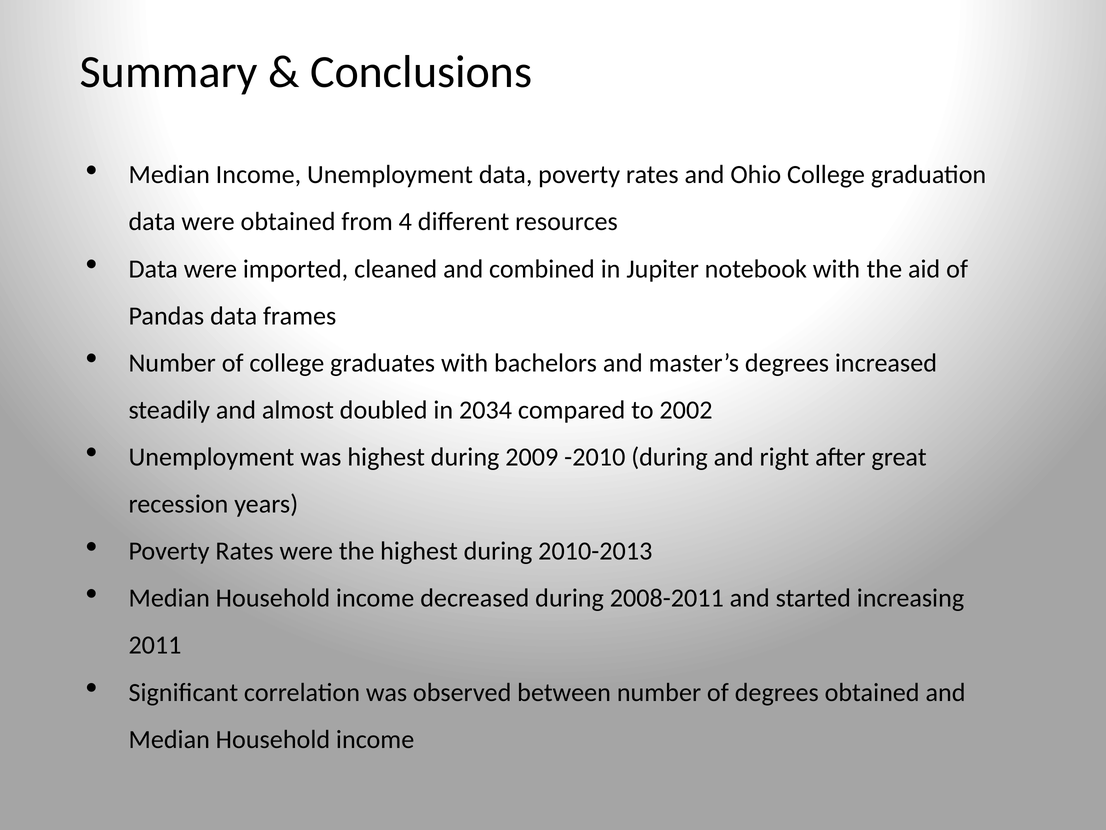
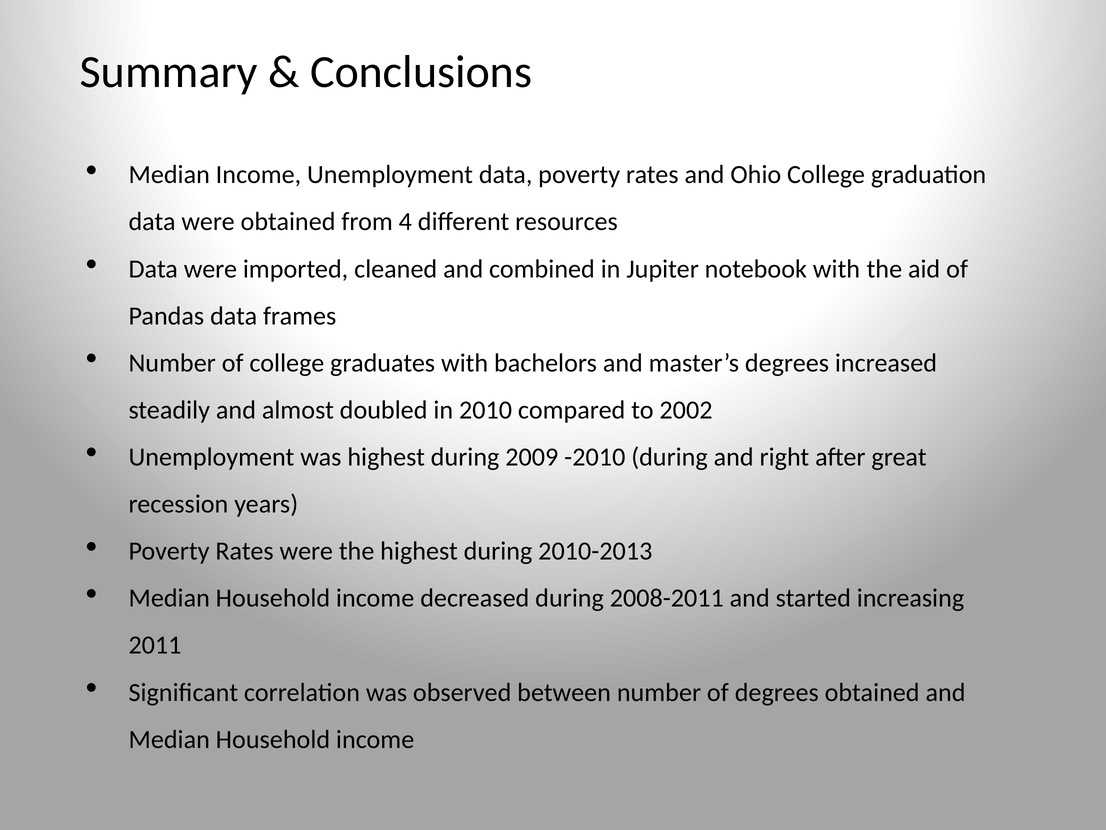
2034: 2034 -> 2010
